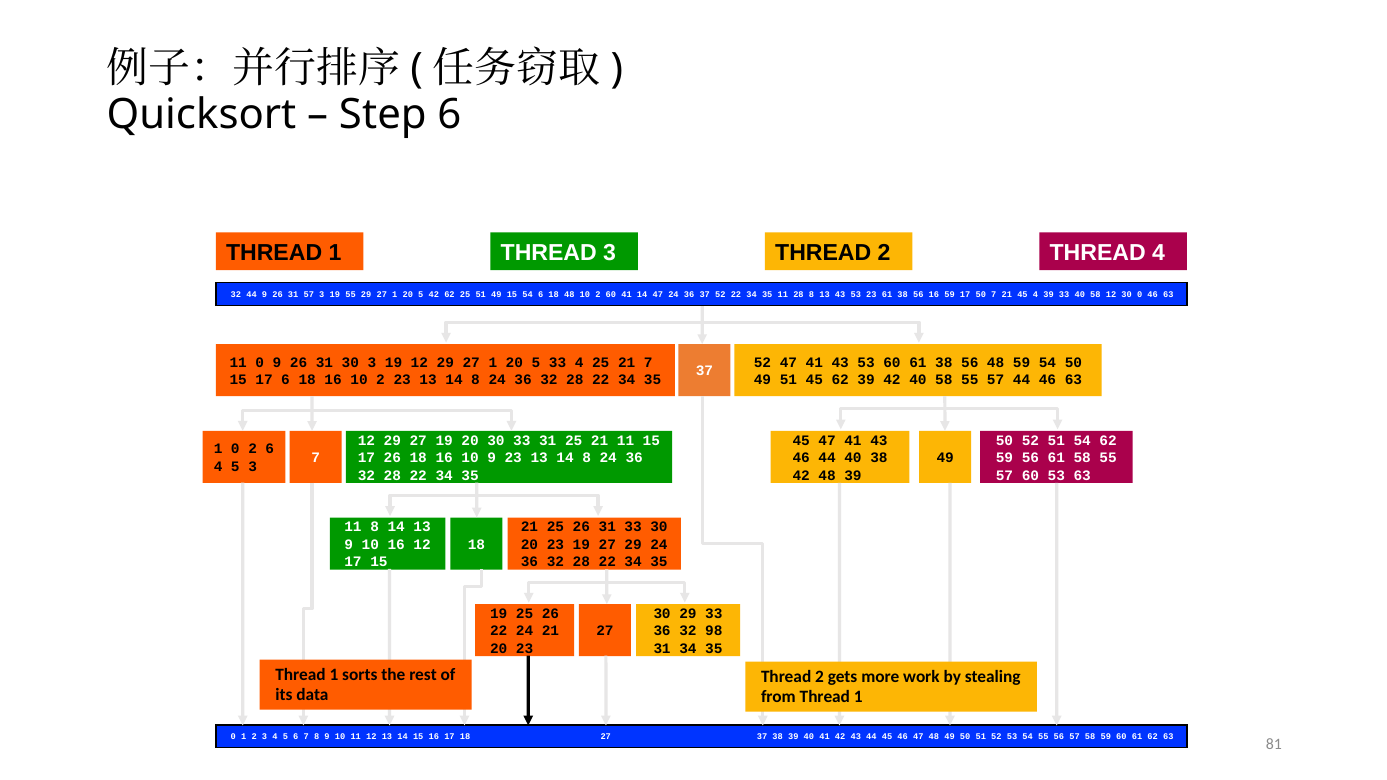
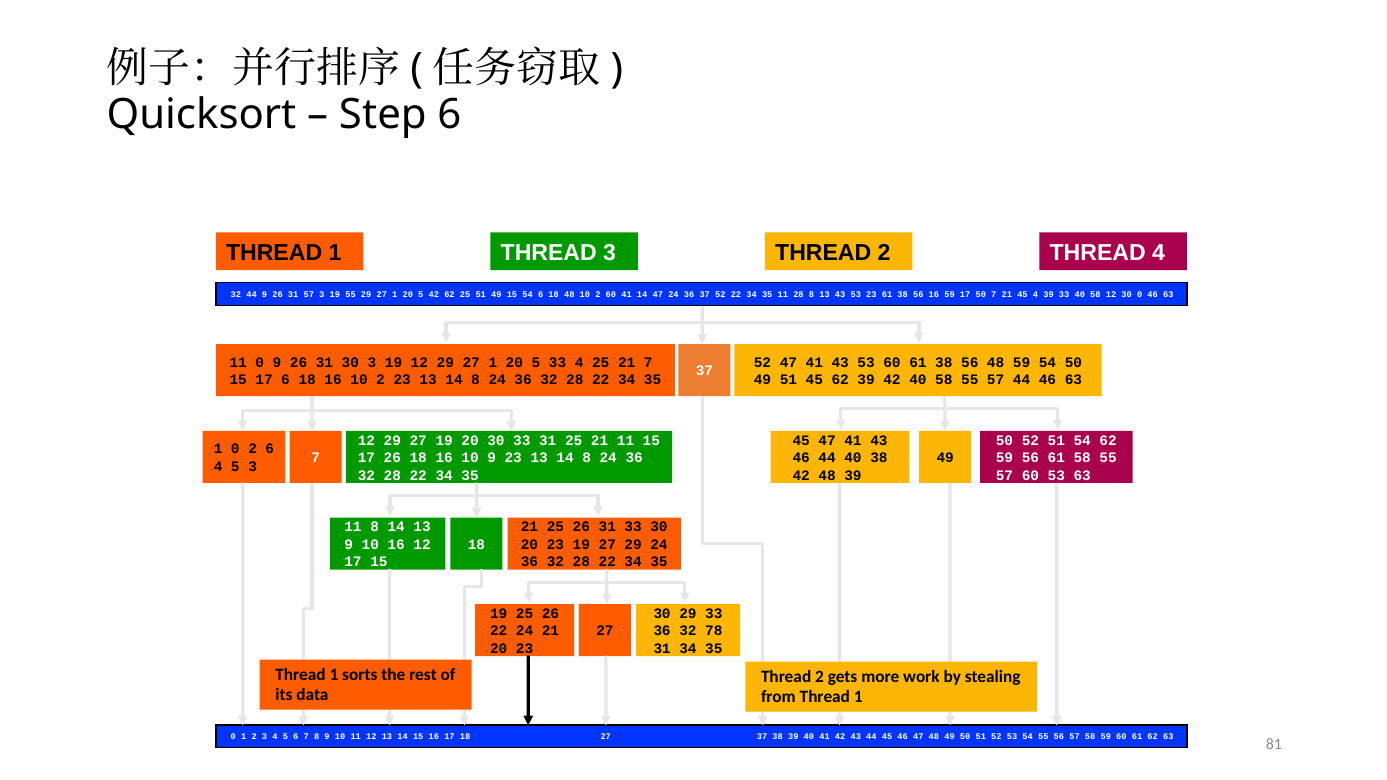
98: 98 -> 78
